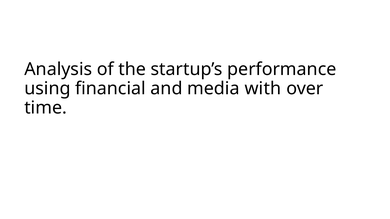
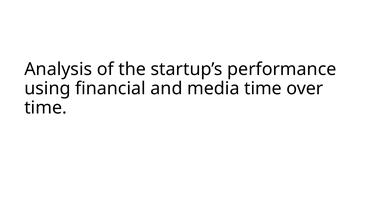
media with: with -> time
